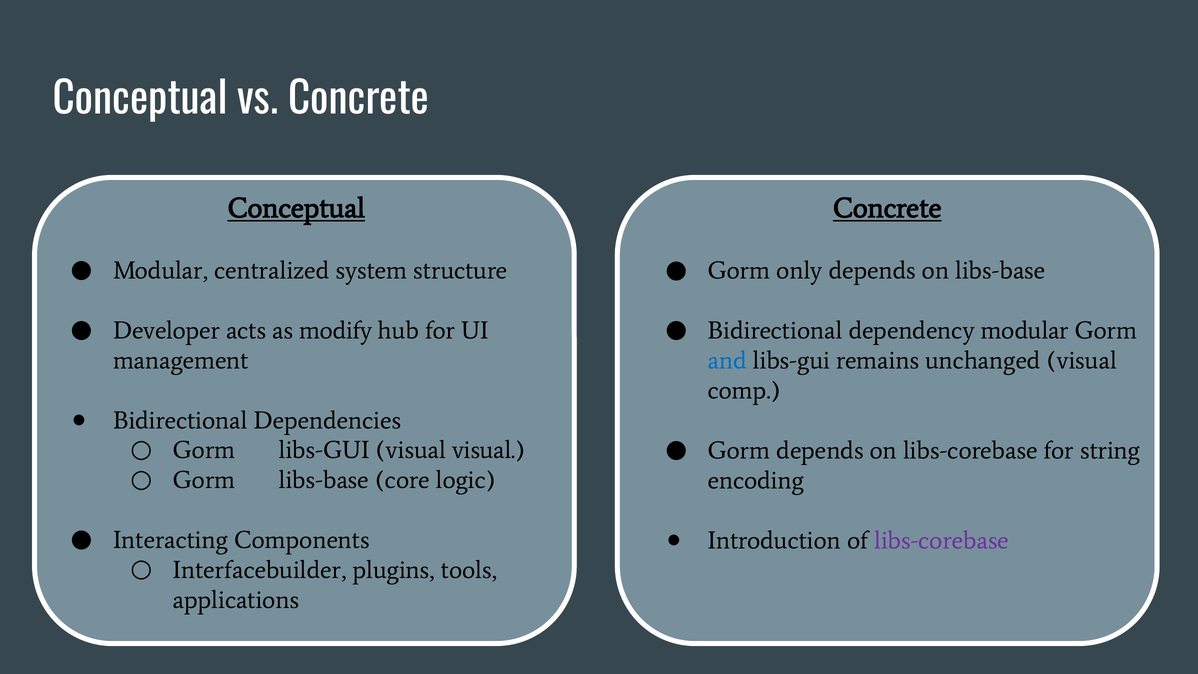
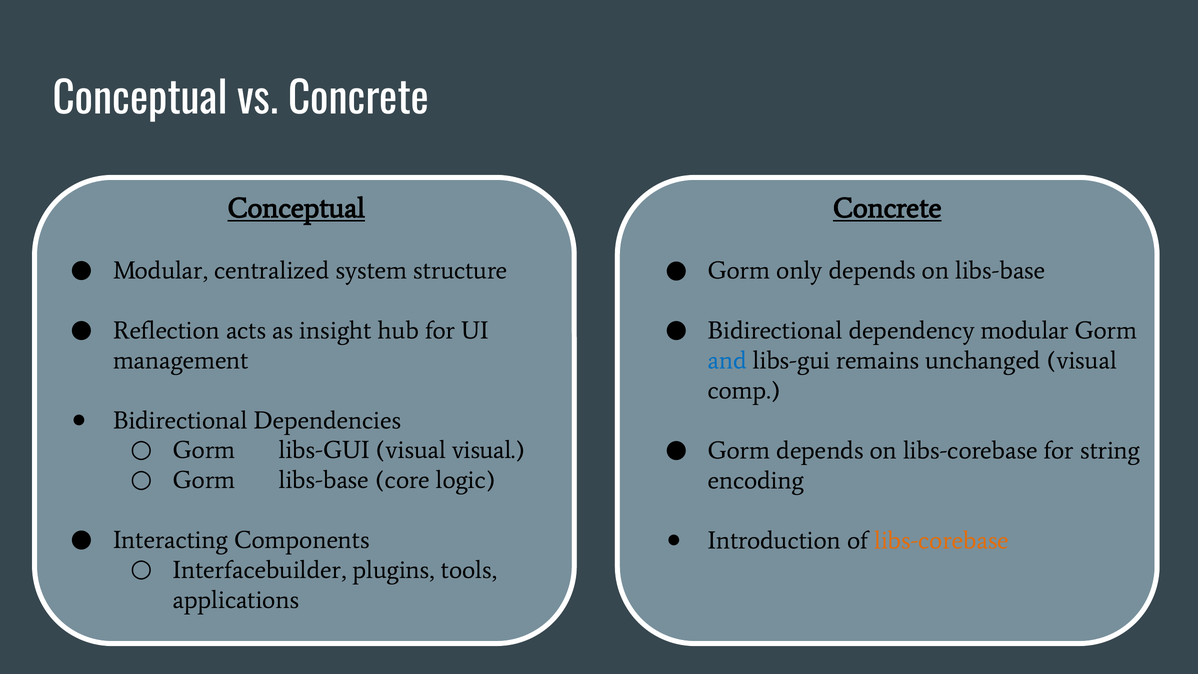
Developer: Developer -> Reflection
modify: modify -> insight
libs-corebase at (942, 540) colour: purple -> orange
